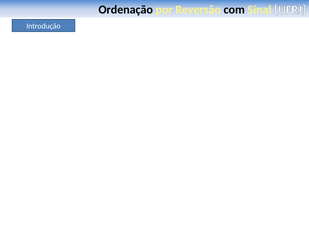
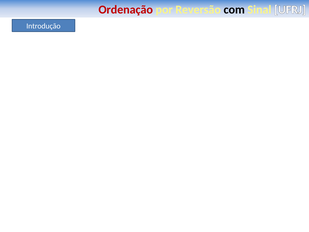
Ordenação colour: black -> red
